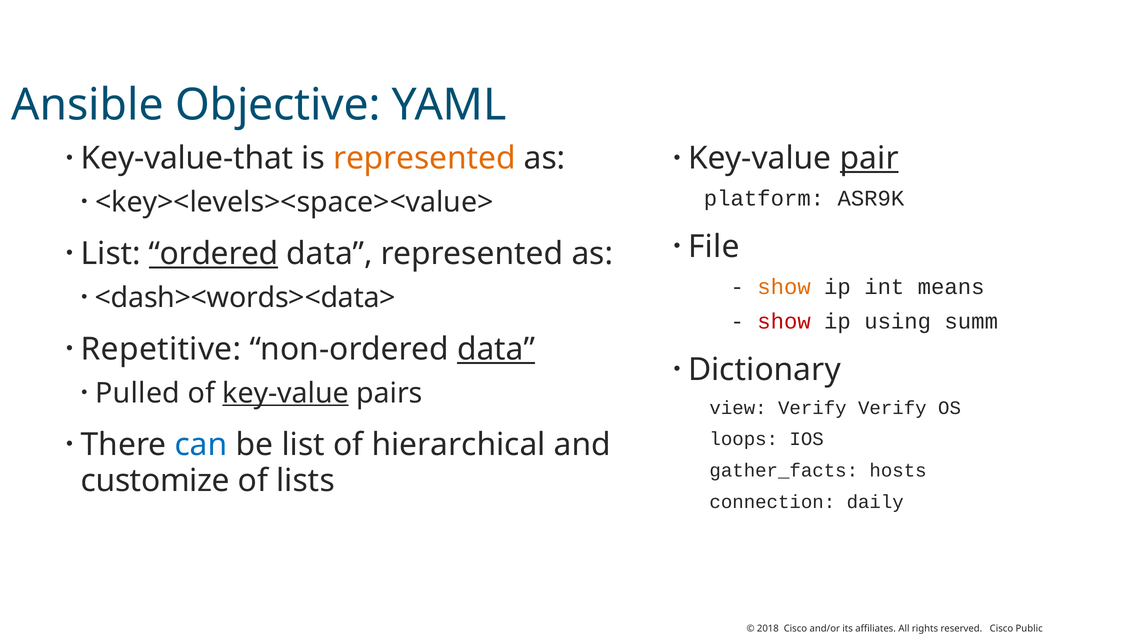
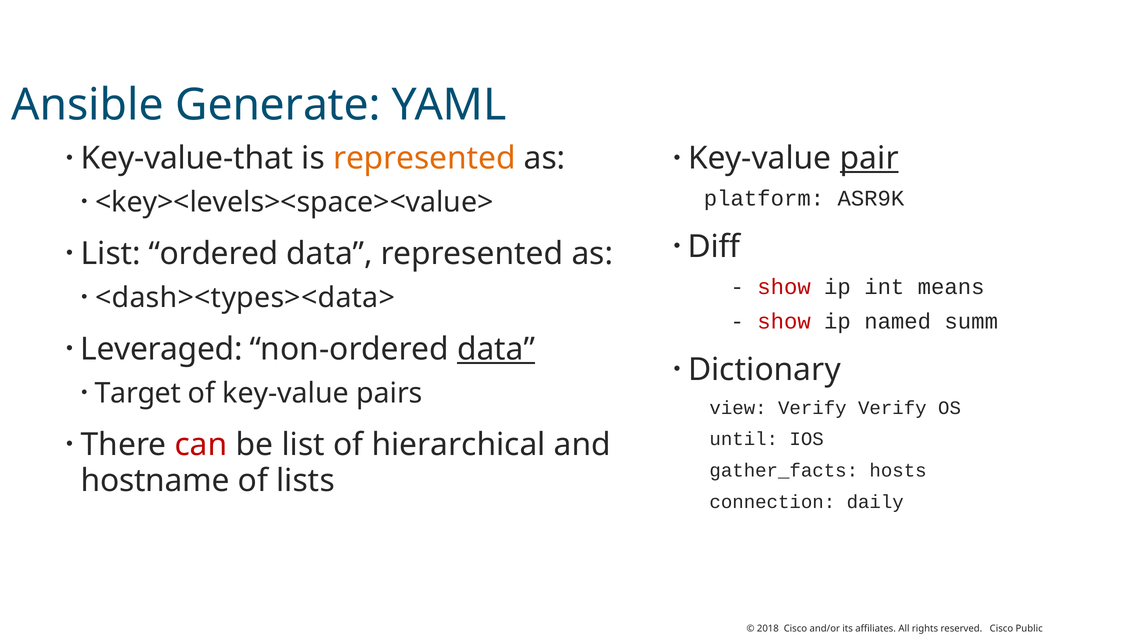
Objective: Objective -> Generate
File: File -> Diff
ordered underline: present -> none
show at (784, 287) colour: orange -> red
<dash><words><data>: <dash><words><data> -> <dash><types><data>
using: using -> named
Repetitive: Repetitive -> Leveraged
Pulled: Pulled -> Target
key-value at (286, 393) underline: present -> none
loops: loops -> until
can colour: blue -> red
customize: customize -> hostname
